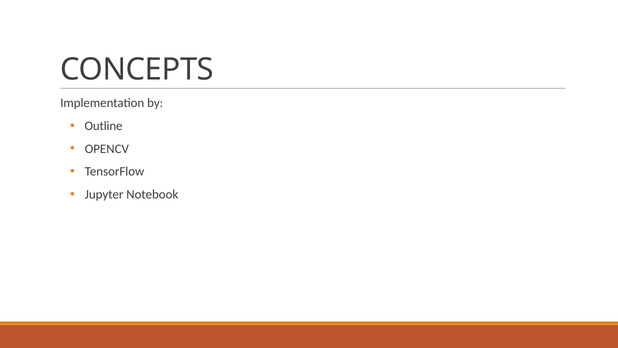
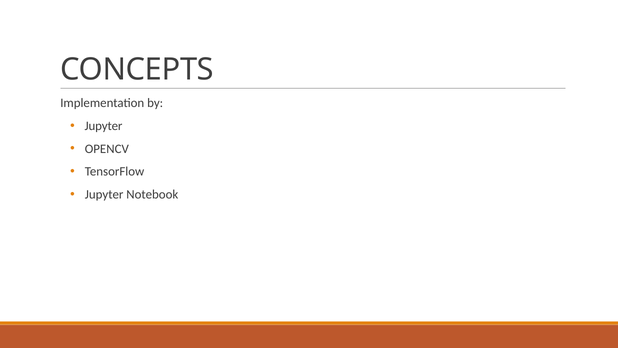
Outline at (104, 126): Outline -> Jupyter
